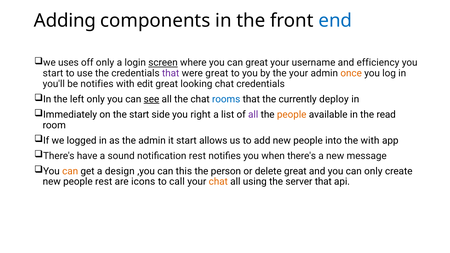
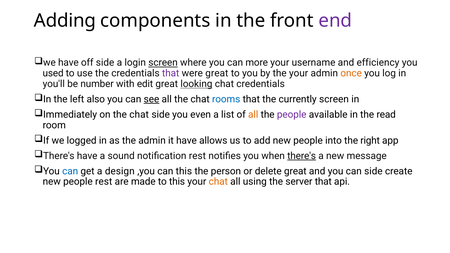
end colour: blue -> purple
uses at (68, 63): uses -> have
off only: only -> side
can great: great -> more
start at (53, 73): start -> used
be notifies: notifies -> number
looking underline: none -> present
left only: only -> also
currently deploy: deploy -> screen
on the start: start -> chat
right: right -> even
all at (253, 115) colour: purple -> orange
people at (292, 115) colour: orange -> purple
it start: start -> have
the with: with -> right
there's underline: none -> present
can at (70, 171) colour: orange -> blue
can only: only -> side
icons: icons -> made
to call: call -> this
